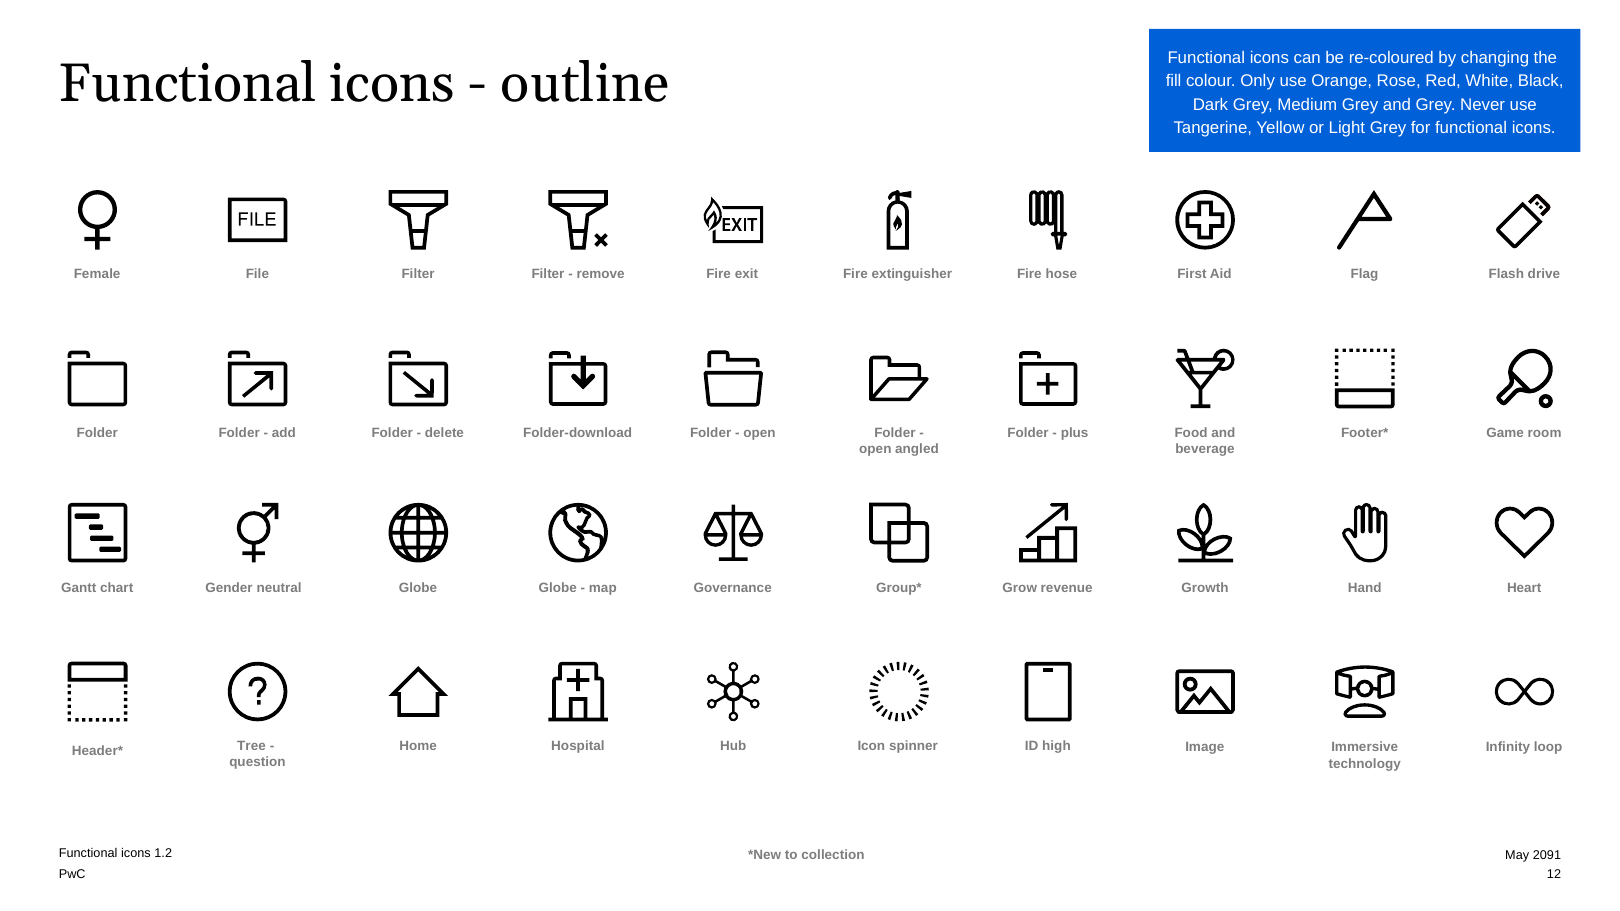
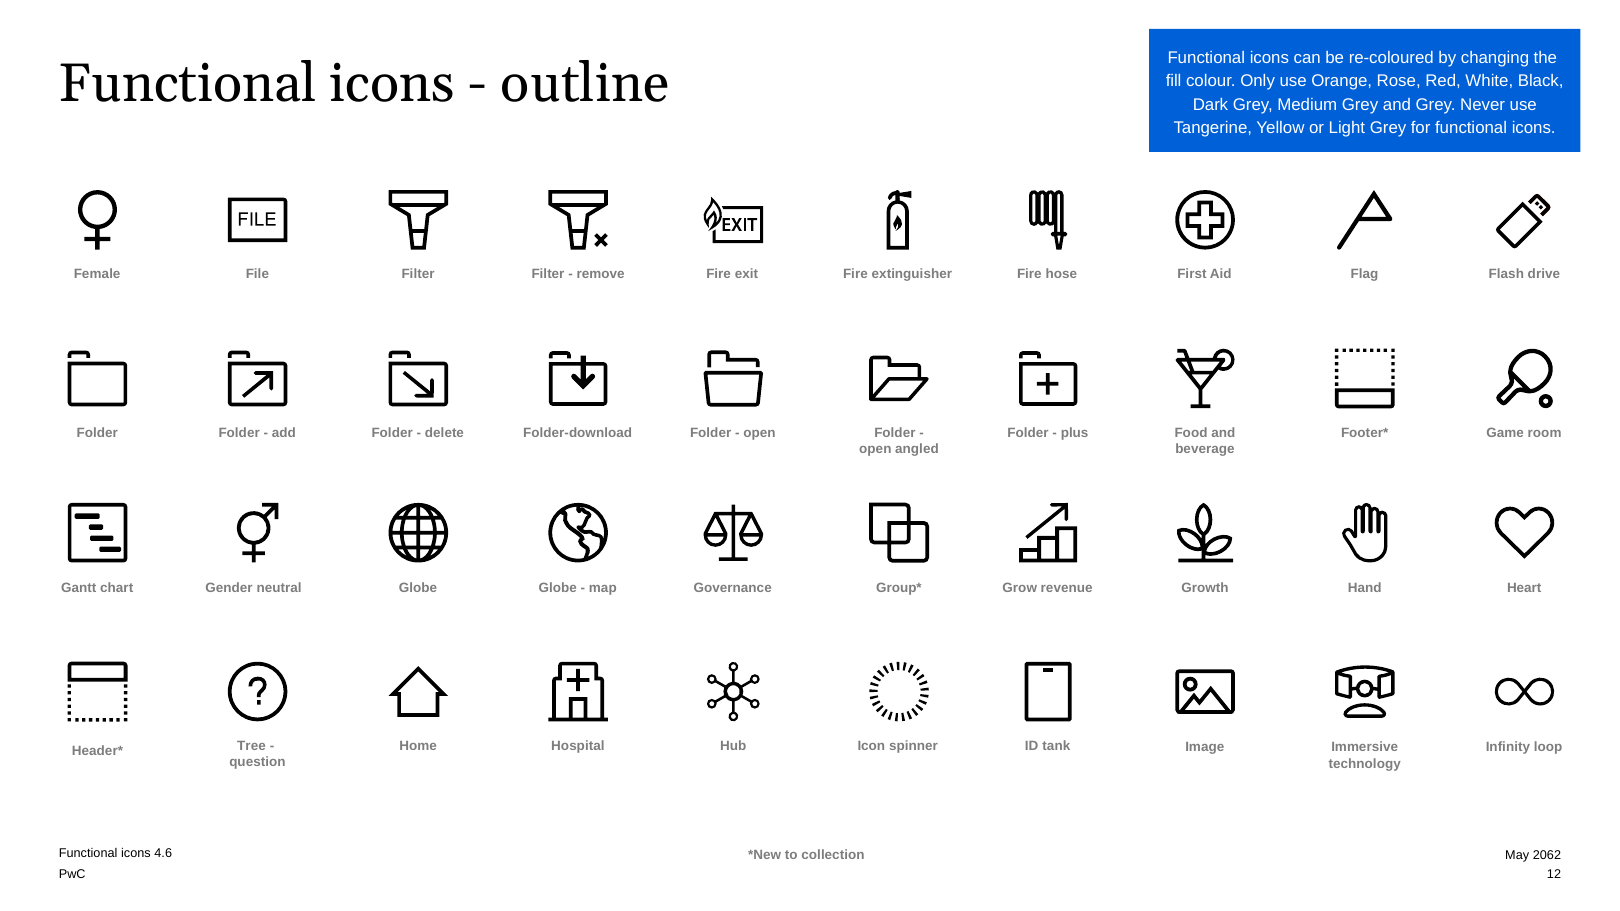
high: high -> tank
1.2: 1.2 -> 4.6
2091: 2091 -> 2062
